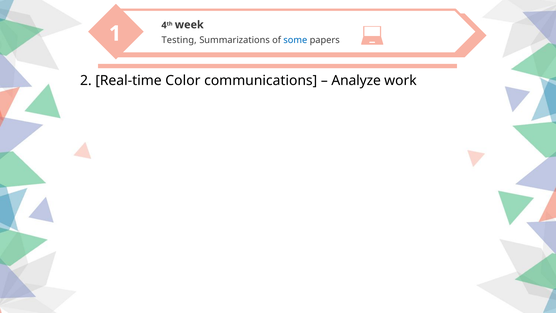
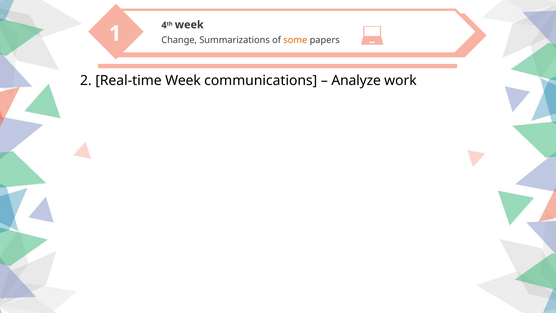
Testing: Testing -> Change
some colour: blue -> orange
Real-time Color: Color -> Week
